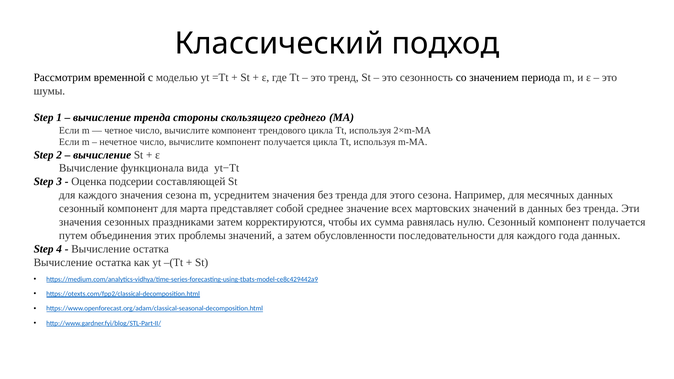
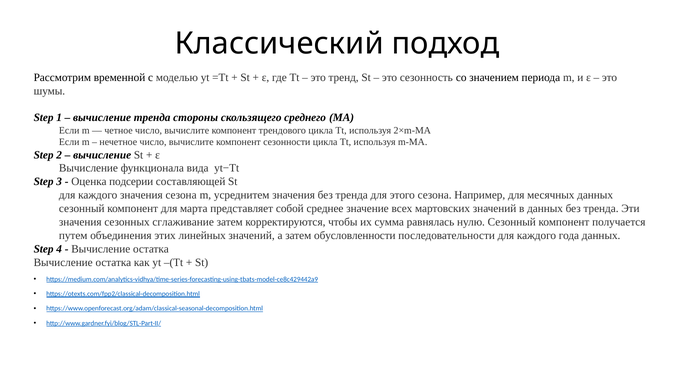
вычислите компонент получается: получается -> сезонности
праздниками: праздниками -> сглаживание
проблемы: проблемы -> линейных
